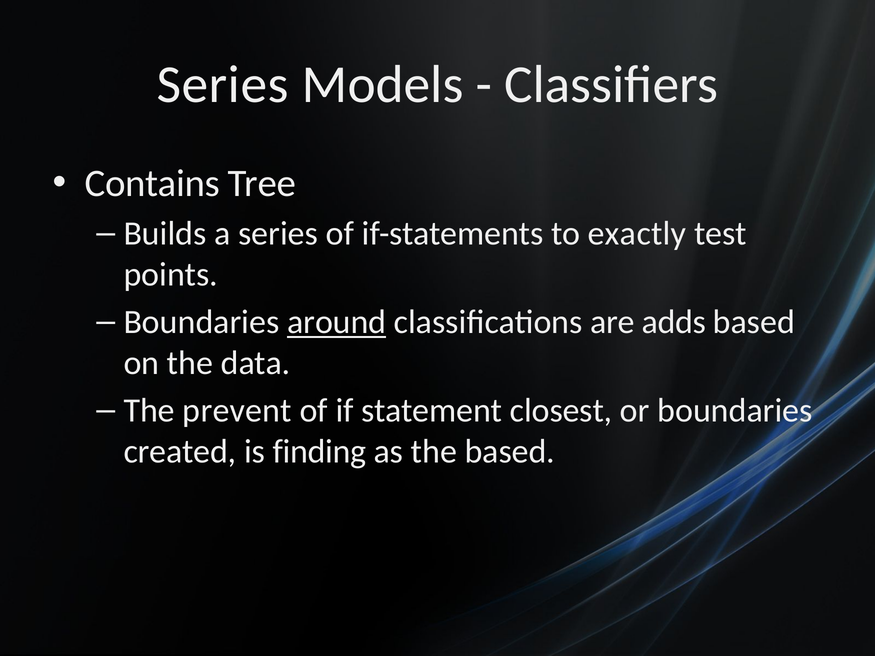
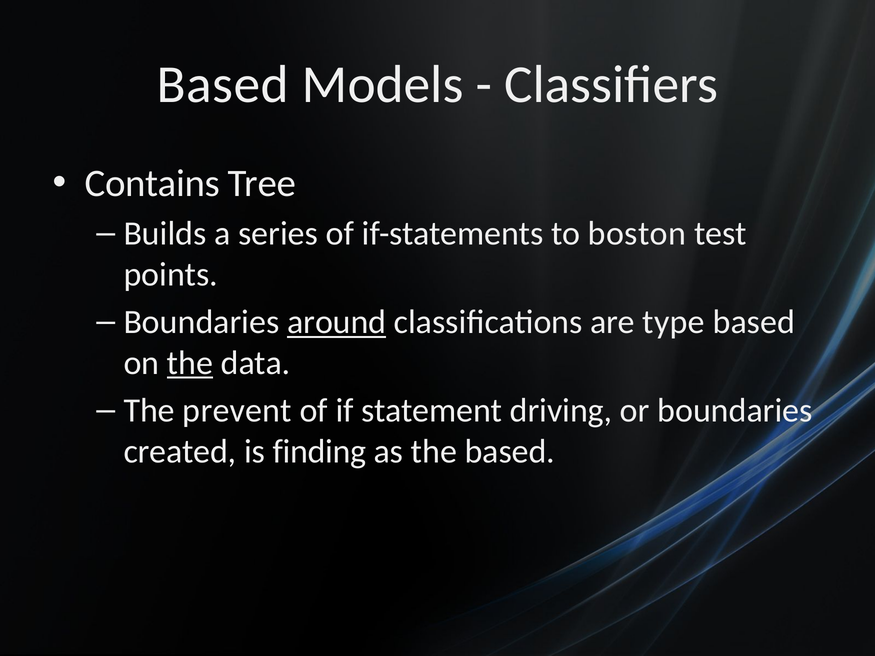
Series at (223, 85): Series -> Based
exactly: exactly -> boston
adds: adds -> type
the at (190, 363) underline: none -> present
closest: closest -> driving
